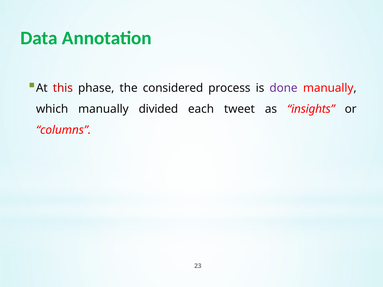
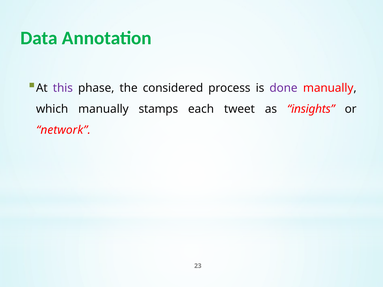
this colour: red -> purple
divided: divided -> stamps
columns: columns -> network
